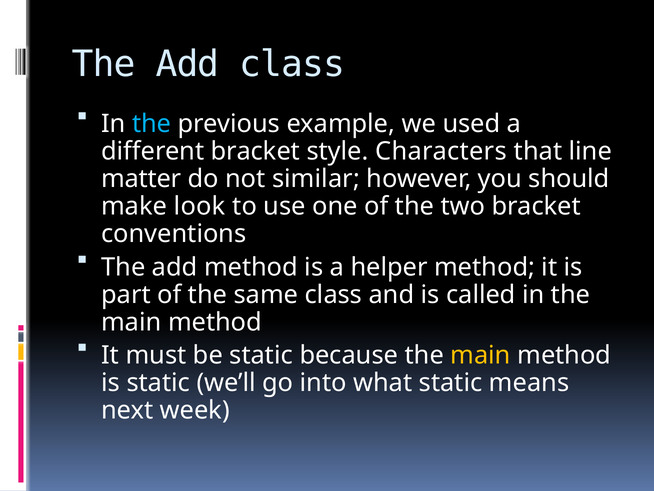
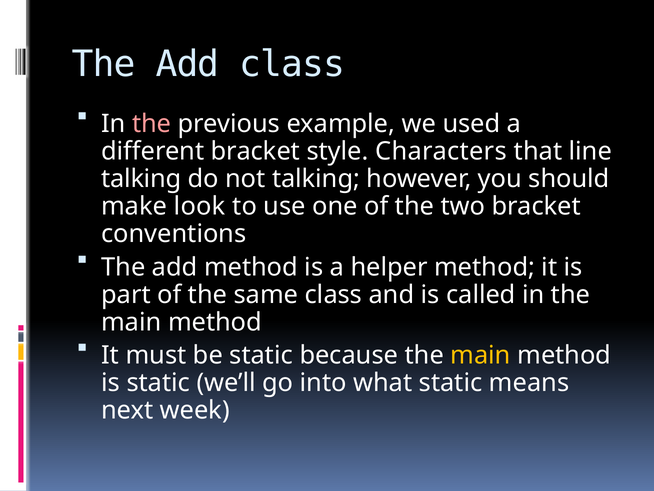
the at (152, 124) colour: light blue -> pink
matter at (141, 179): matter -> talking
not similar: similar -> talking
